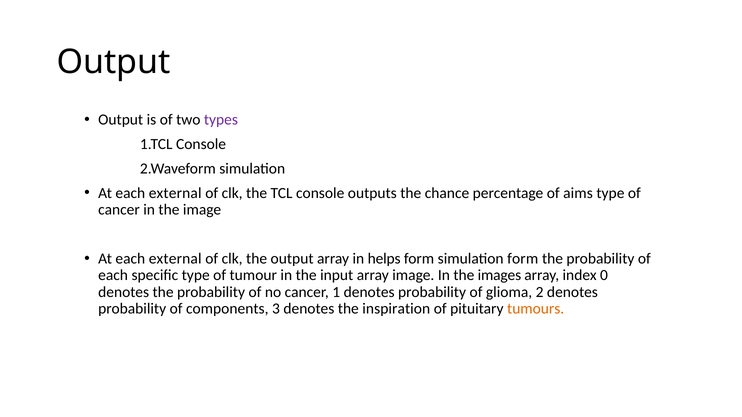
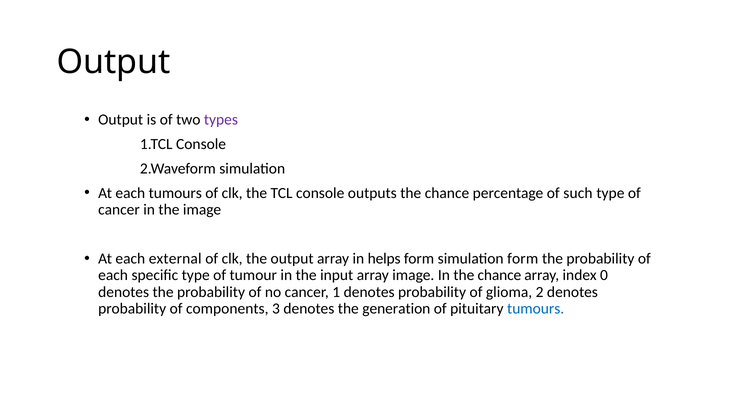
external at (175, 193): external -> tumours
aims: aims -> such
In the images: images -> chance
inspiration: inspiration -> generation
tumours at (536, 309) colour: orange -> blue
